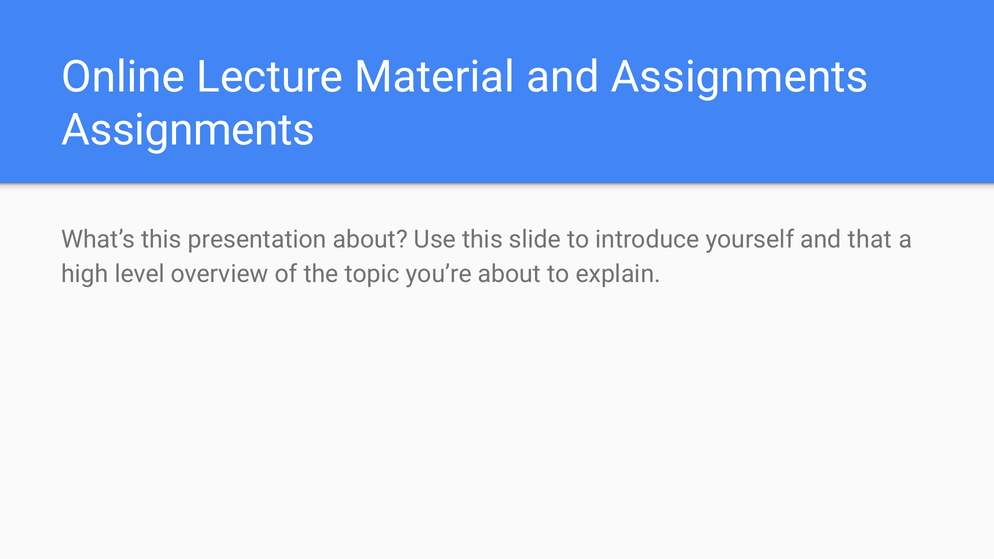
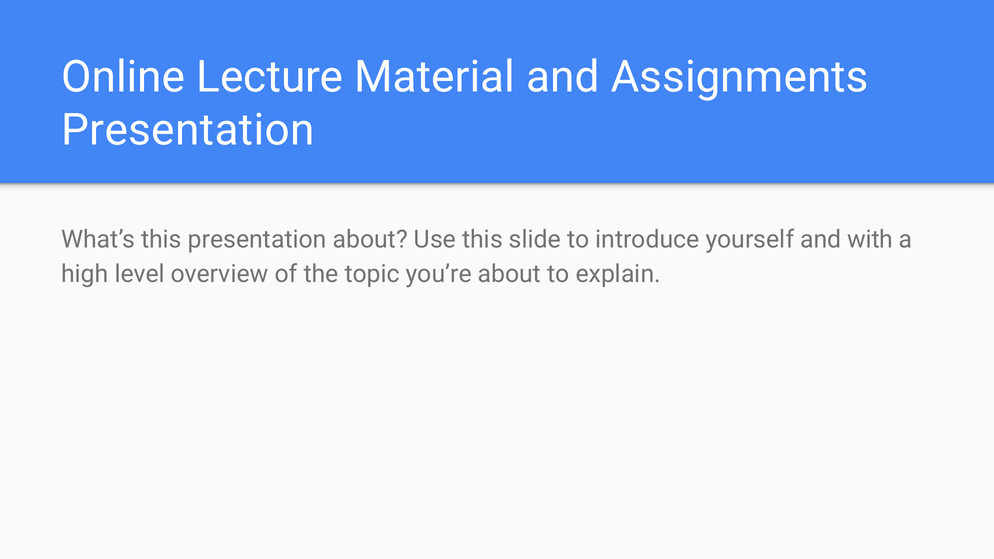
Assignments at (188, 130): Assignments -> Presentation
that: that -> with
